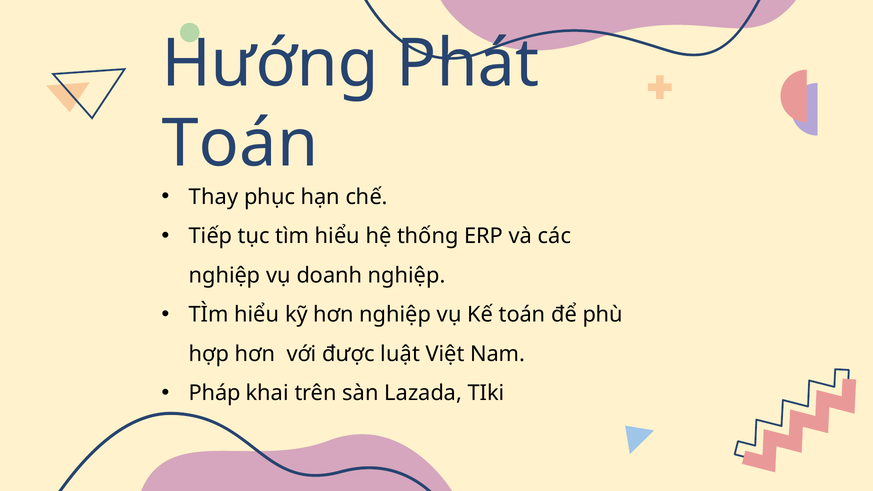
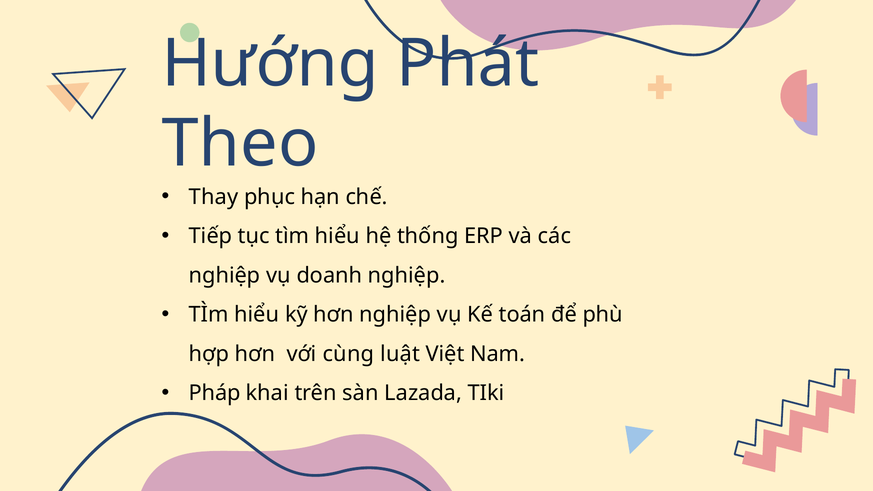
Toán at (240, 144): Toán -> Theo
được: được -> cùng
